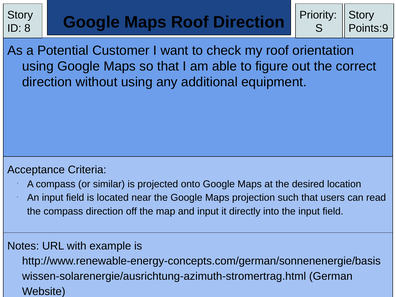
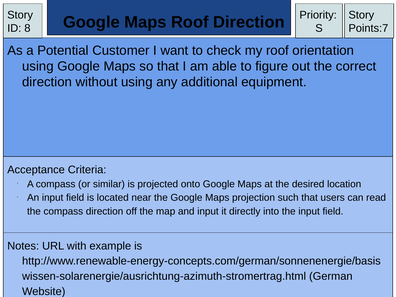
Points:9: Points:9 -> Points:7
